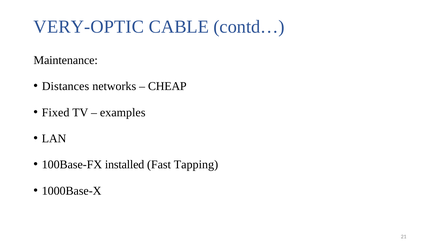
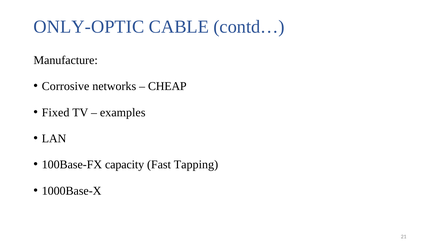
VERY-OPTIC: VERY-OPTIC -> ONLY-OPTIC
Maintenance: Maintenance -> Manufacture
Distances: Distances -> Corrosive
installed: installed -> capacity
